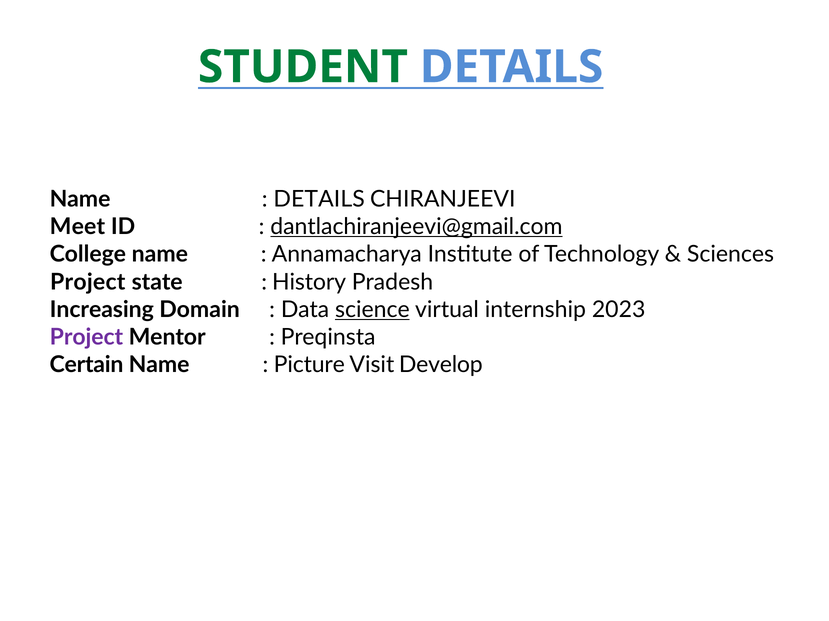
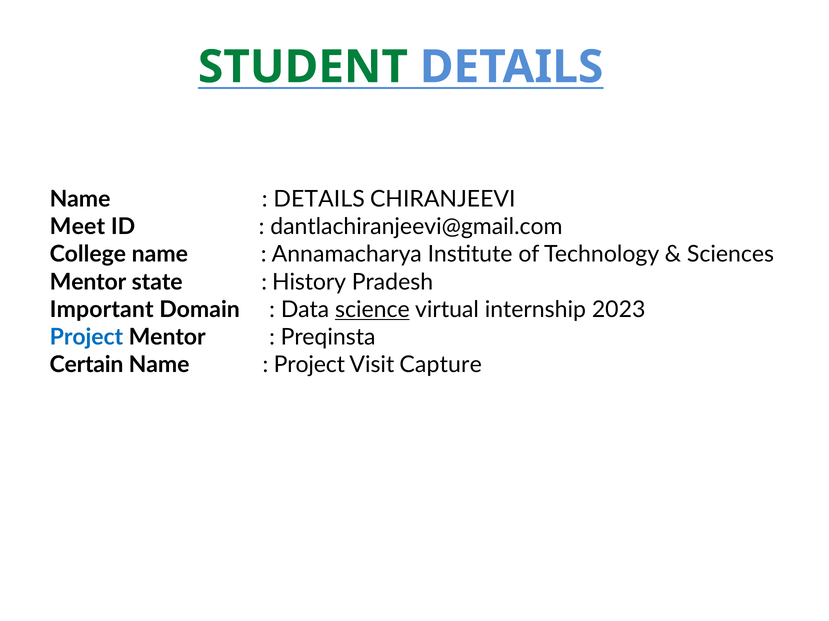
dantlachiranjeevi@gmail.com underline: present -> none
Project at (88, 282): Project -> Mentor
Increasing: Increasing -> Important
Project at (86, 338) colour: purple -> blue
Picture at (309, 365): Picture -> Project
Develop: Develop -> Capture
